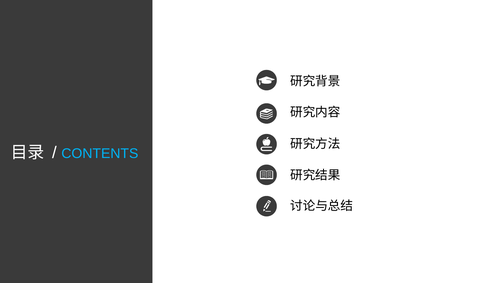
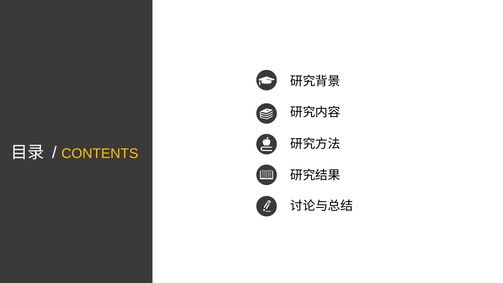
CONTENTS colour: light blue -> yellow
